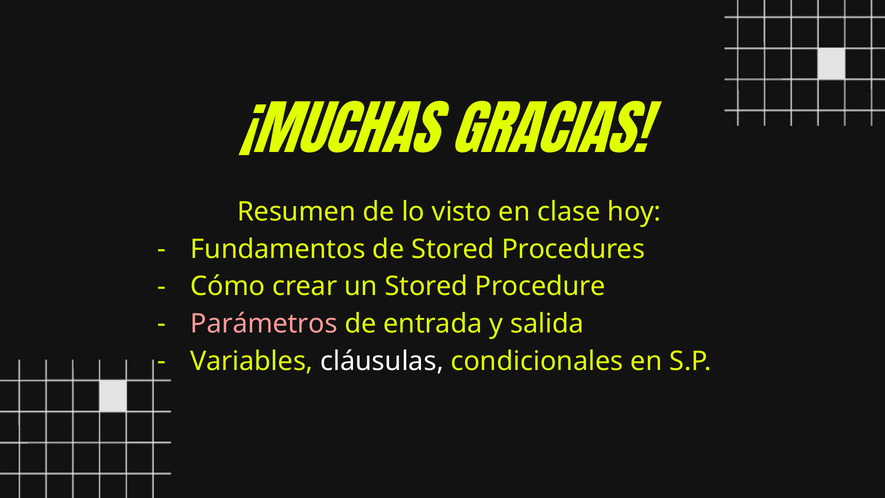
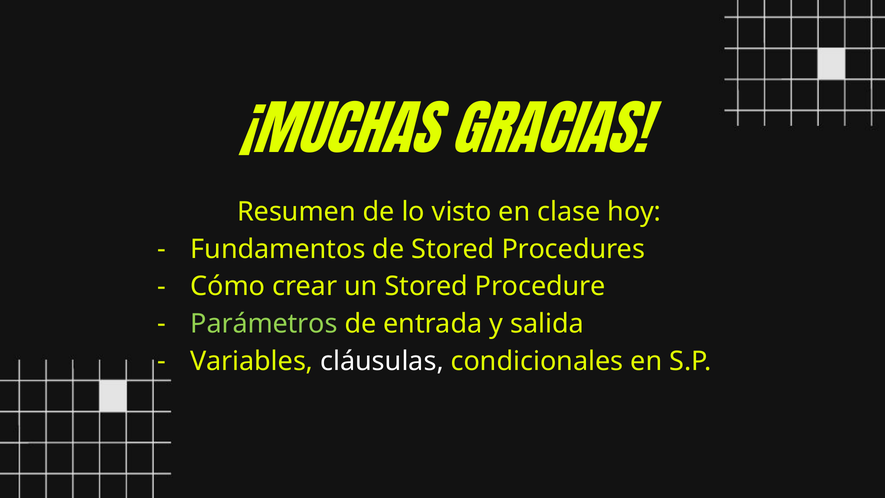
Parámetros colour: pink -> light green
